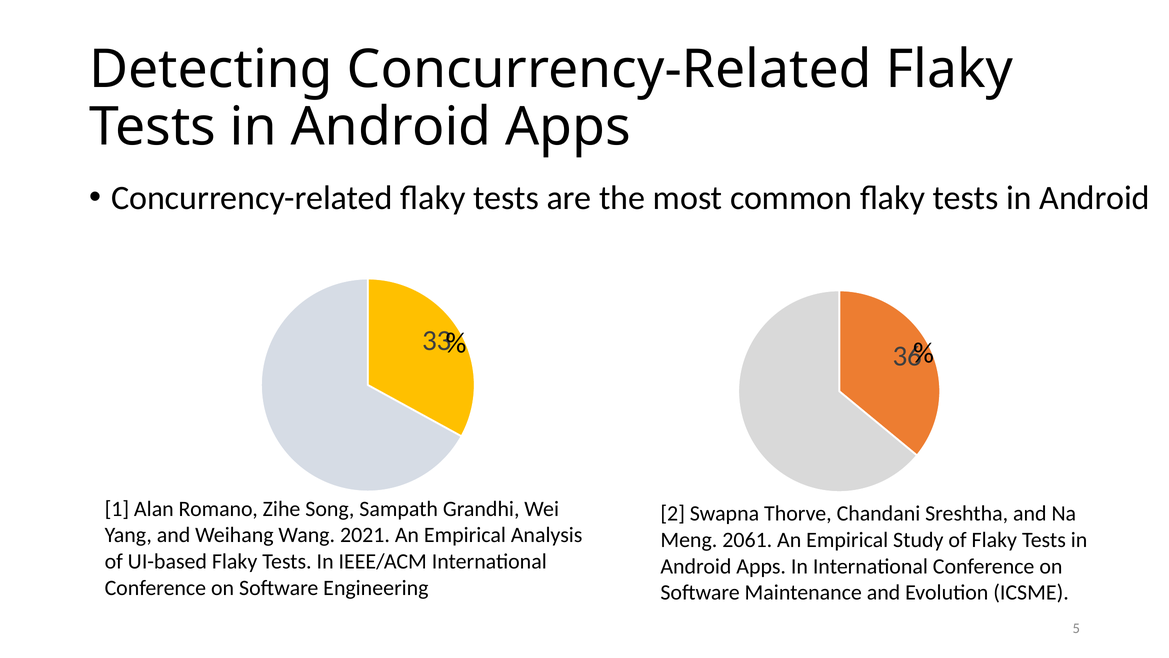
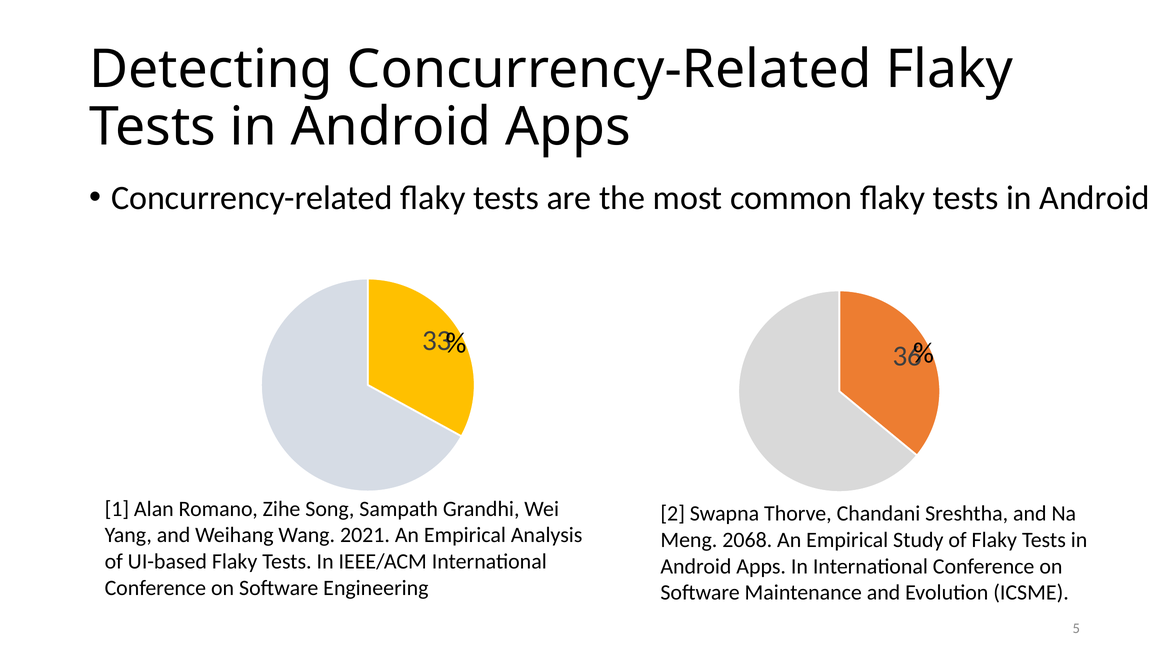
2061: 2061 -> 2068
